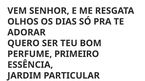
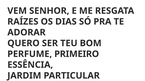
OLHOS: OLHOS -> RAÍZES
